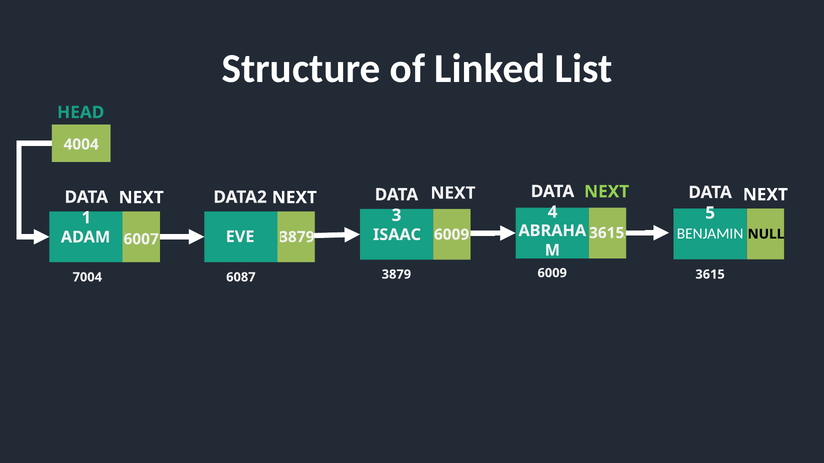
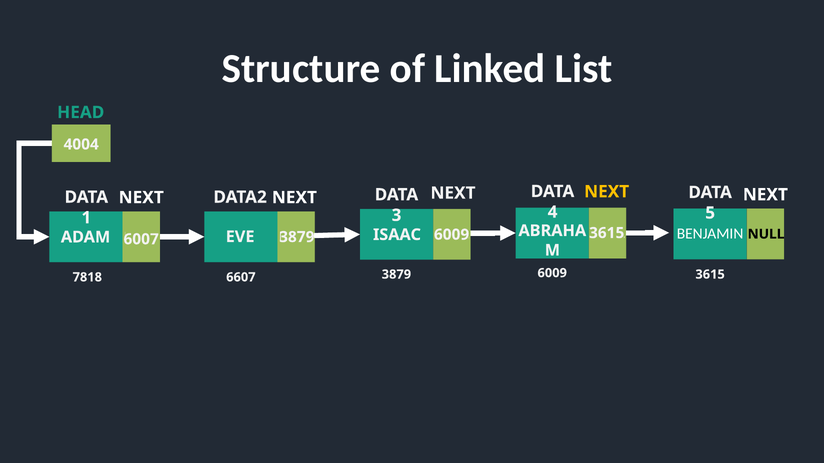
NEXT at (607, 192) colour: light green -> yellow
7004: 7004 -> 7818
6087: 6087 -> 6607
